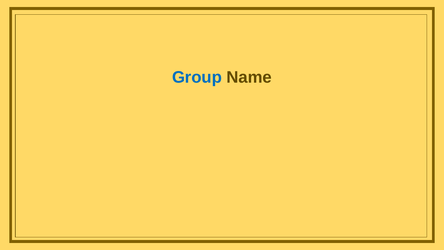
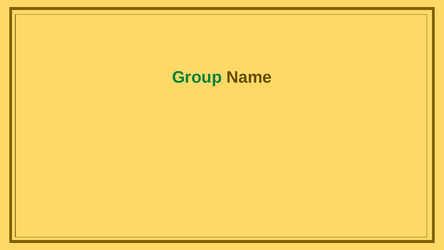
Group colour: blue -> green
